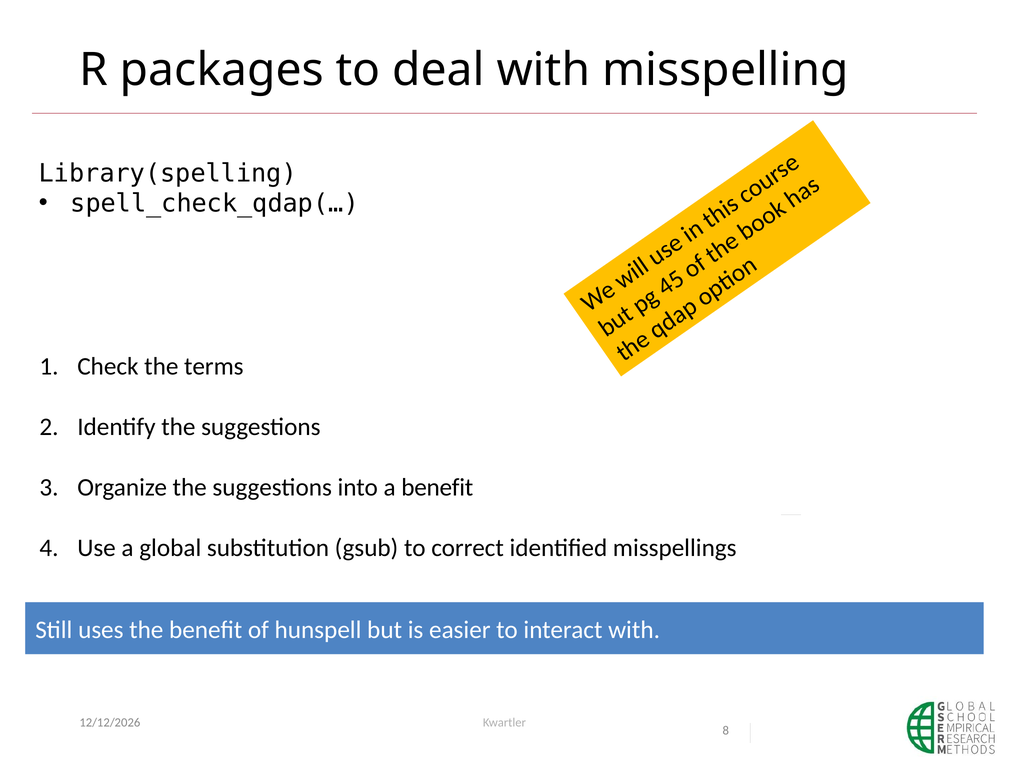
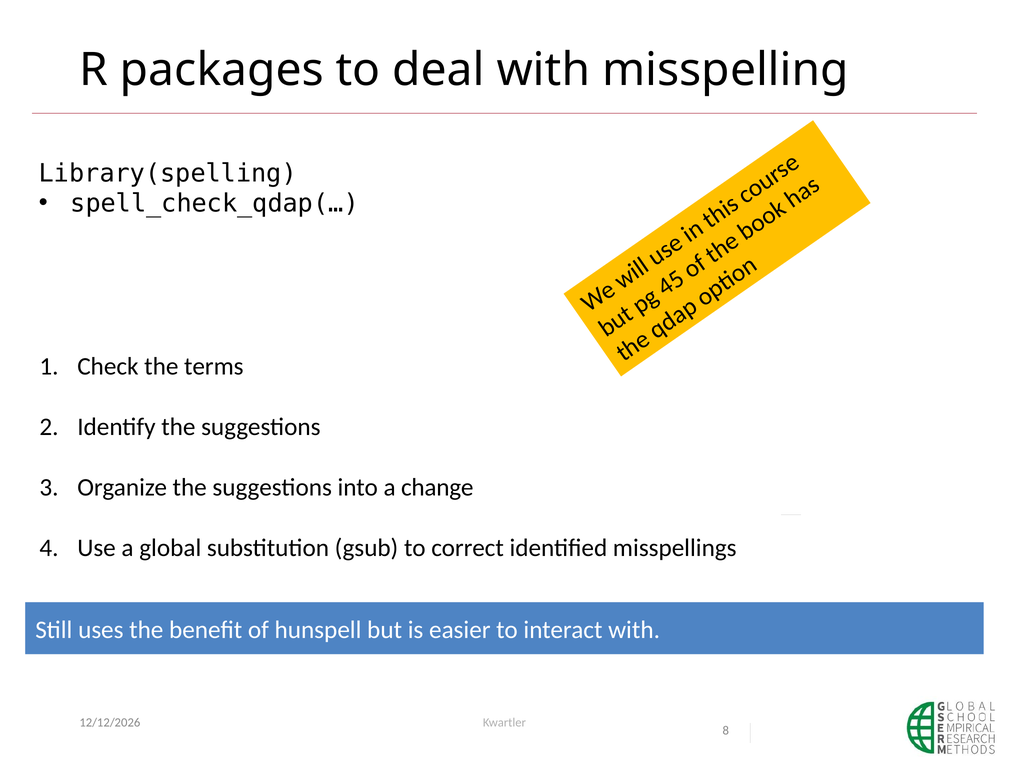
a benefit: benefit -> change
